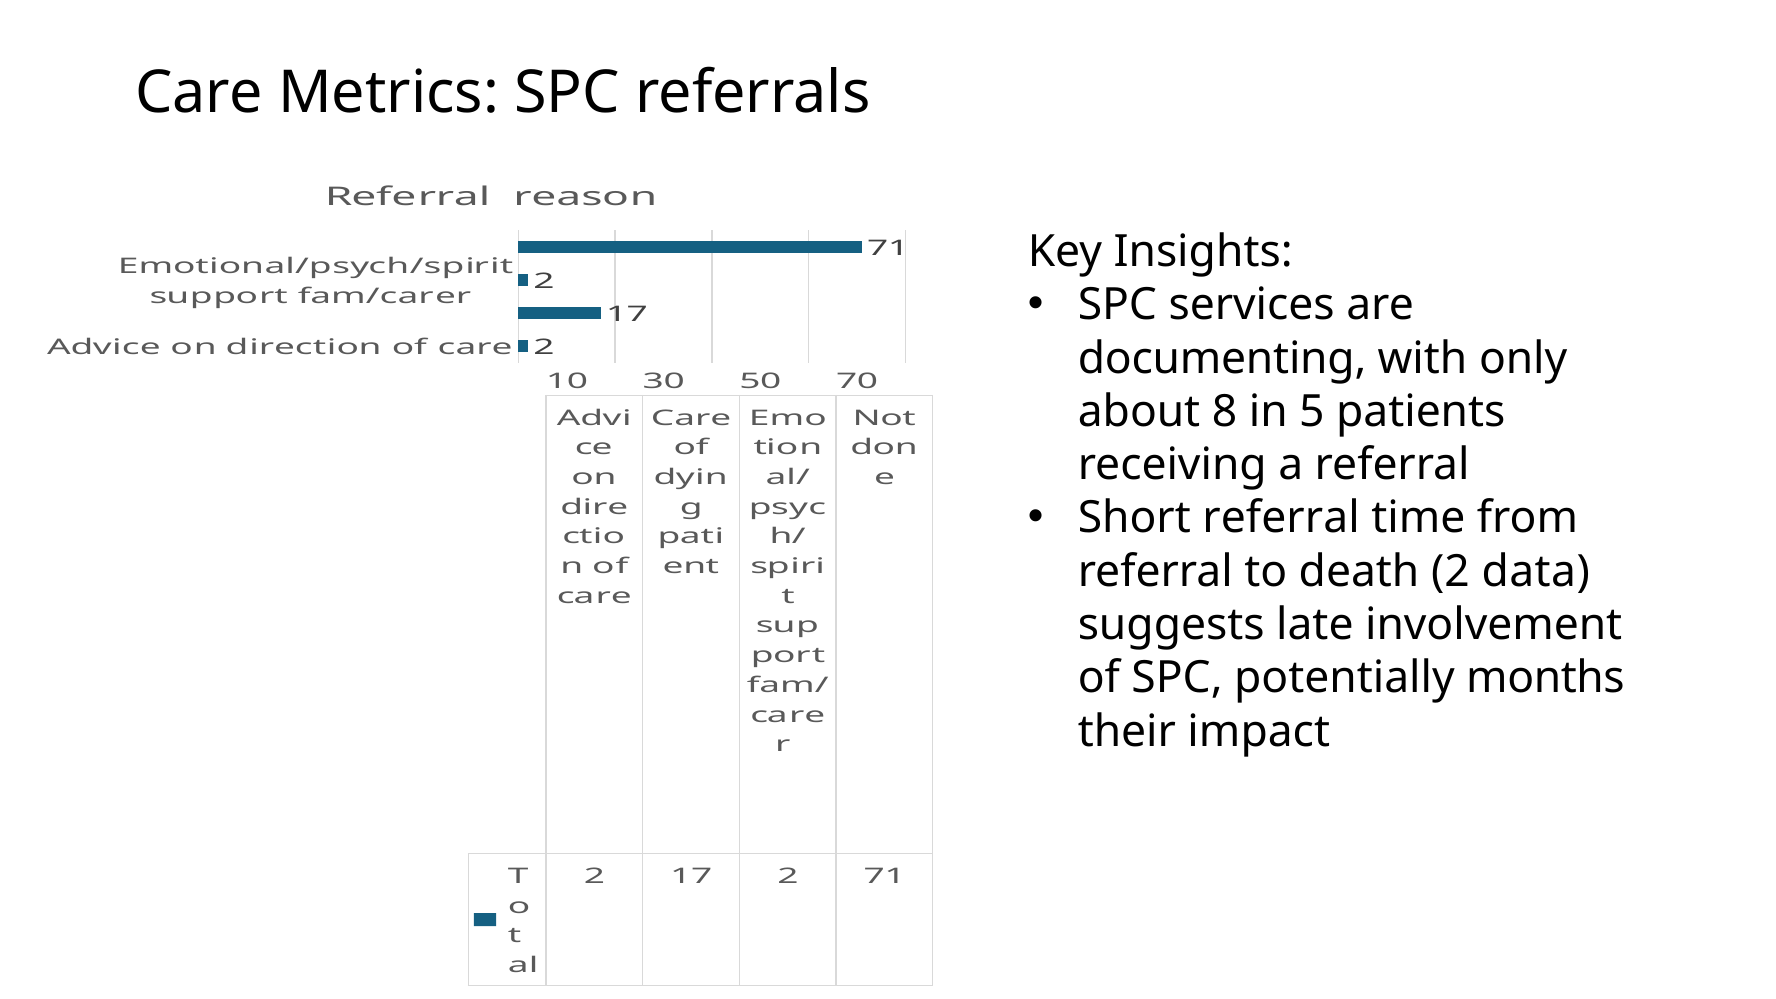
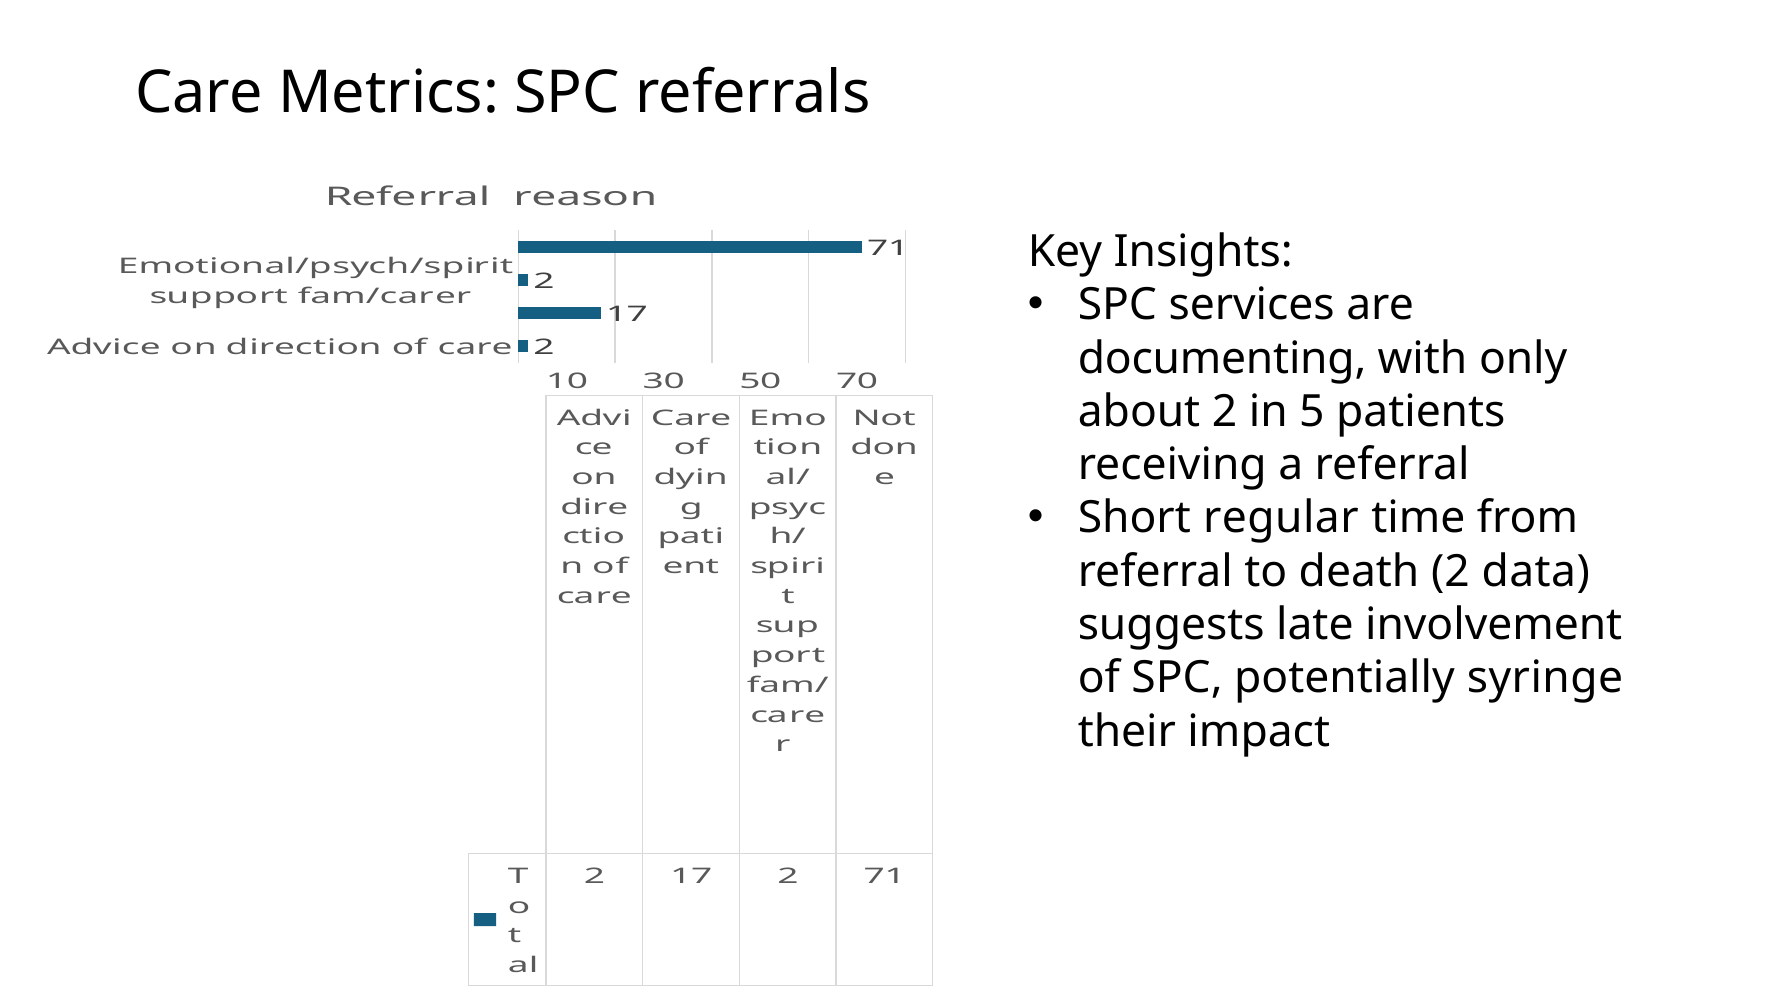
about 8: 8 -> 2
Short referral: referral -> regular
months: months -> syringe
